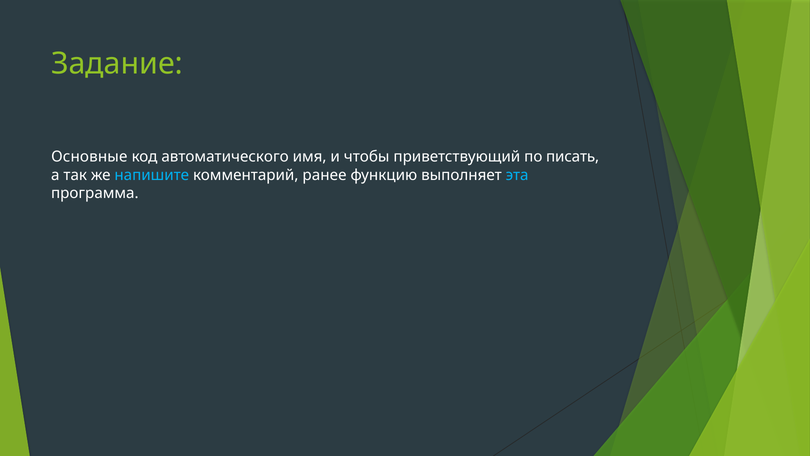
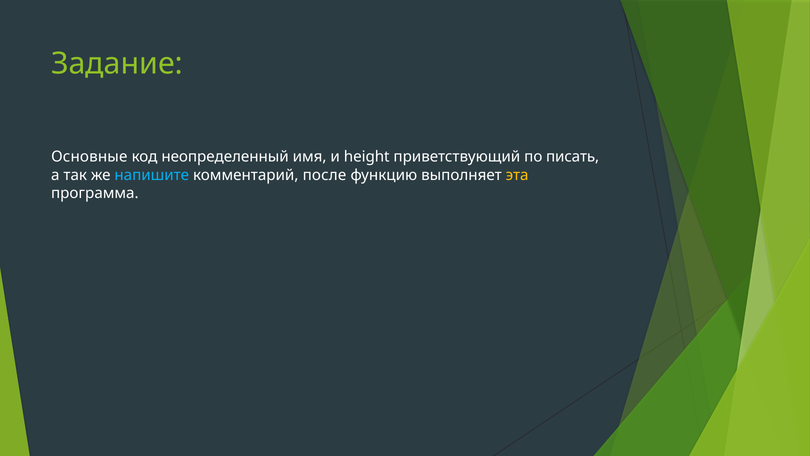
автоматического: автоматического -> неопределенный
чтобы: чтобы -> height
ранее: ранее -> после
эта colour: light blue -> yellow
